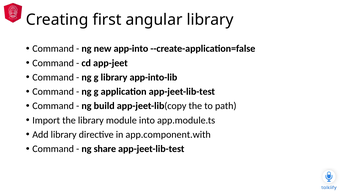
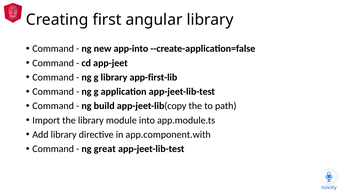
app-into-lib: app-into-lib -> app-first-lib
share: share -> great
